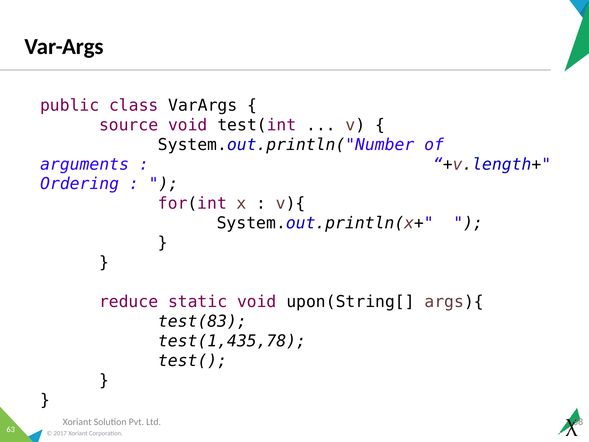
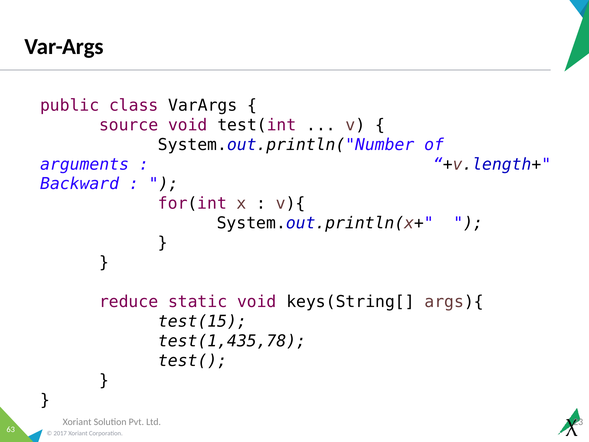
Ordering: Ordering -> Backward
upon(String[: upon(String[ -> keys(String[
test(83: test(83 -> test(15
58: 58 -> 23
